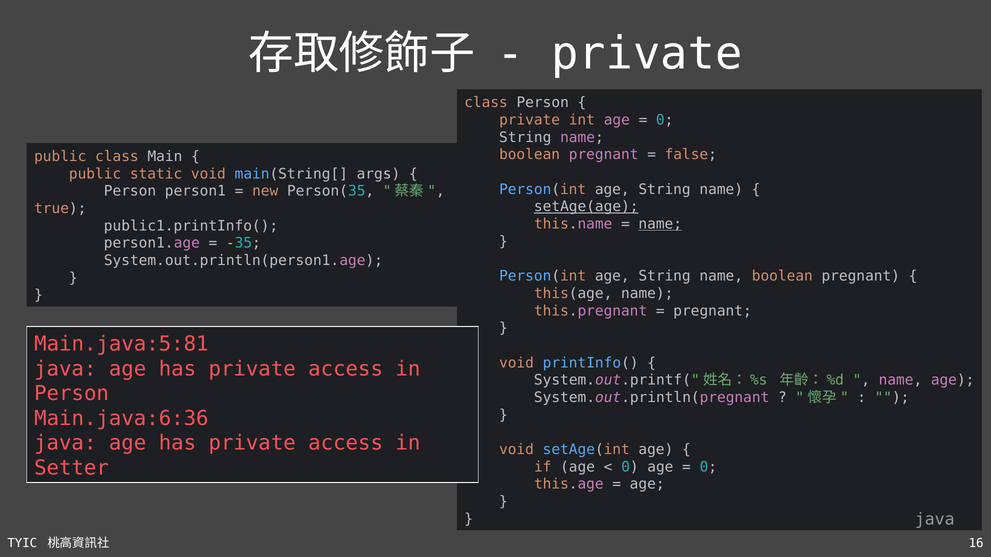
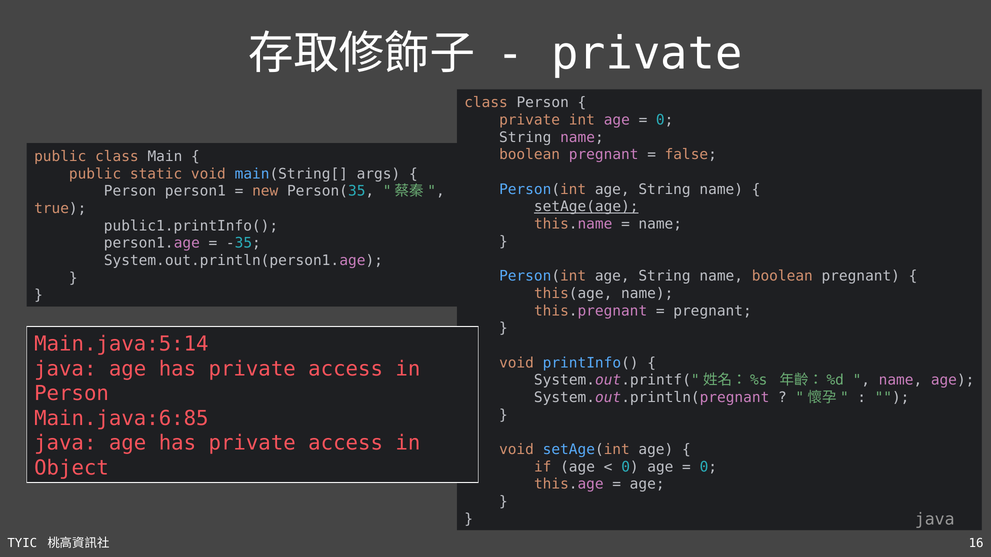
name at (660, 224) underline: present -> none
Main.java:5:81: Main.java:5:81 -> Main.java:5:14
Main.java:6:36: Main.java:6:36 -> Main.java:6:85
Setter: Setter -> Object
